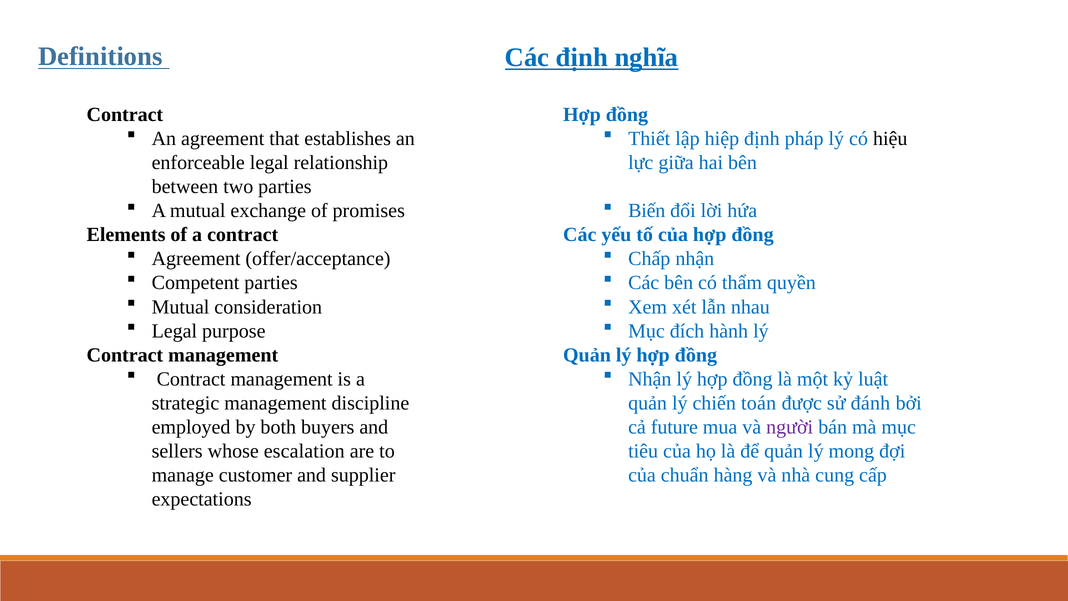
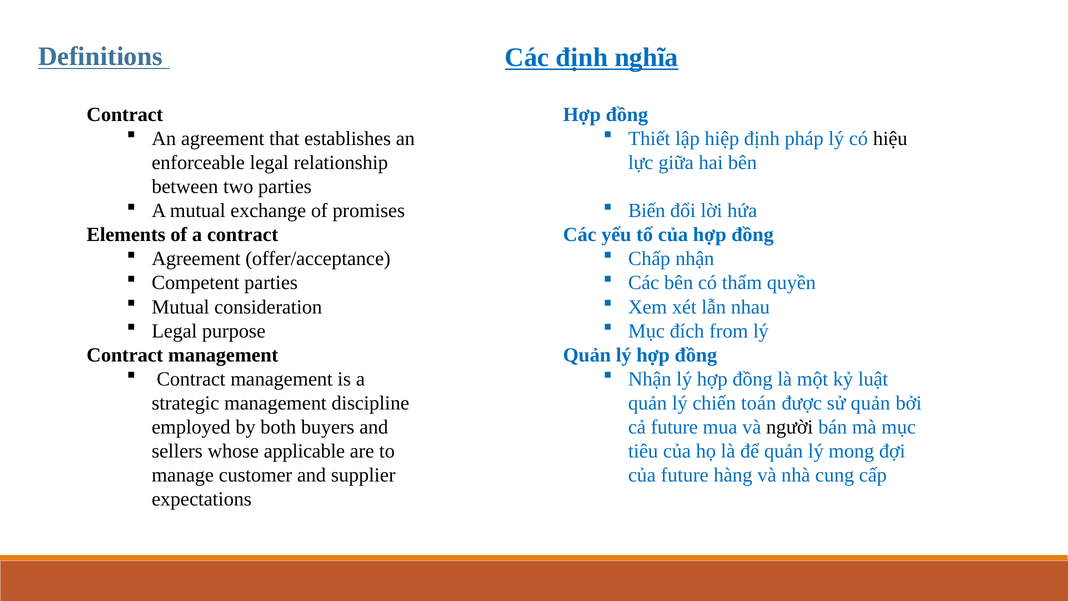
hành: hành -> from
sử đánh: đánh -> quản
người colour: purple -> black
escalation: escalation -> applicable
của chuẩn: chuẩn -> future
